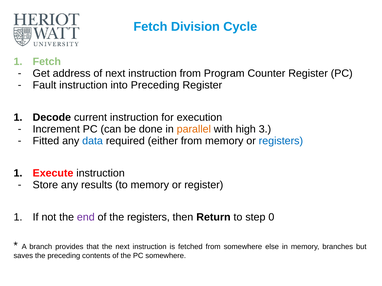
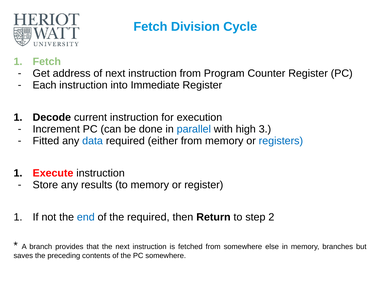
Fault: Fault -> Each
into Preceding: Preceding -> Immediate
parallel colour: orange -> blue
end colour: purple -> blue
the registers: registers -> required
0: 0 -> 2
